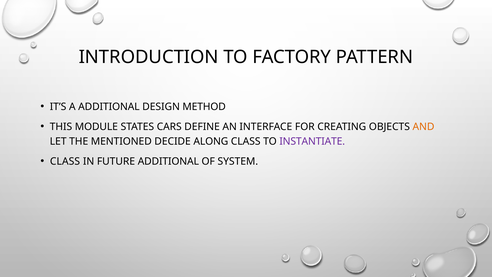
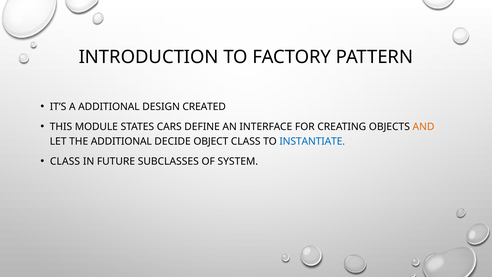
METHOD: METHOD -> CREATED
THE MENTIONED: MENTIONED -> ADDITIONAL
ALONG: ALONG -> OBJECT
INSTANTIATE colour: purple -> blue
FUTURE ADDITIONAL: ADDITIONAL -> SUBCLASSES
